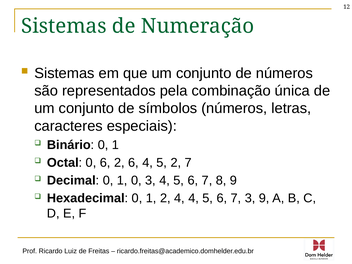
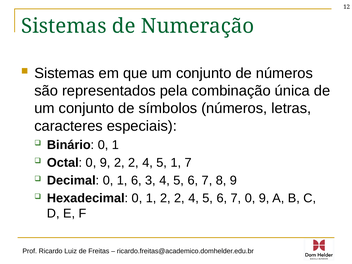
Octal 0 6: 6 -> 9
6 at (133, 163): 6 -> 2
5 2: 2 -> 1
1 0: 0 -> 6
1 2 4: 4 -> 2
7 3: 3 -> 0
